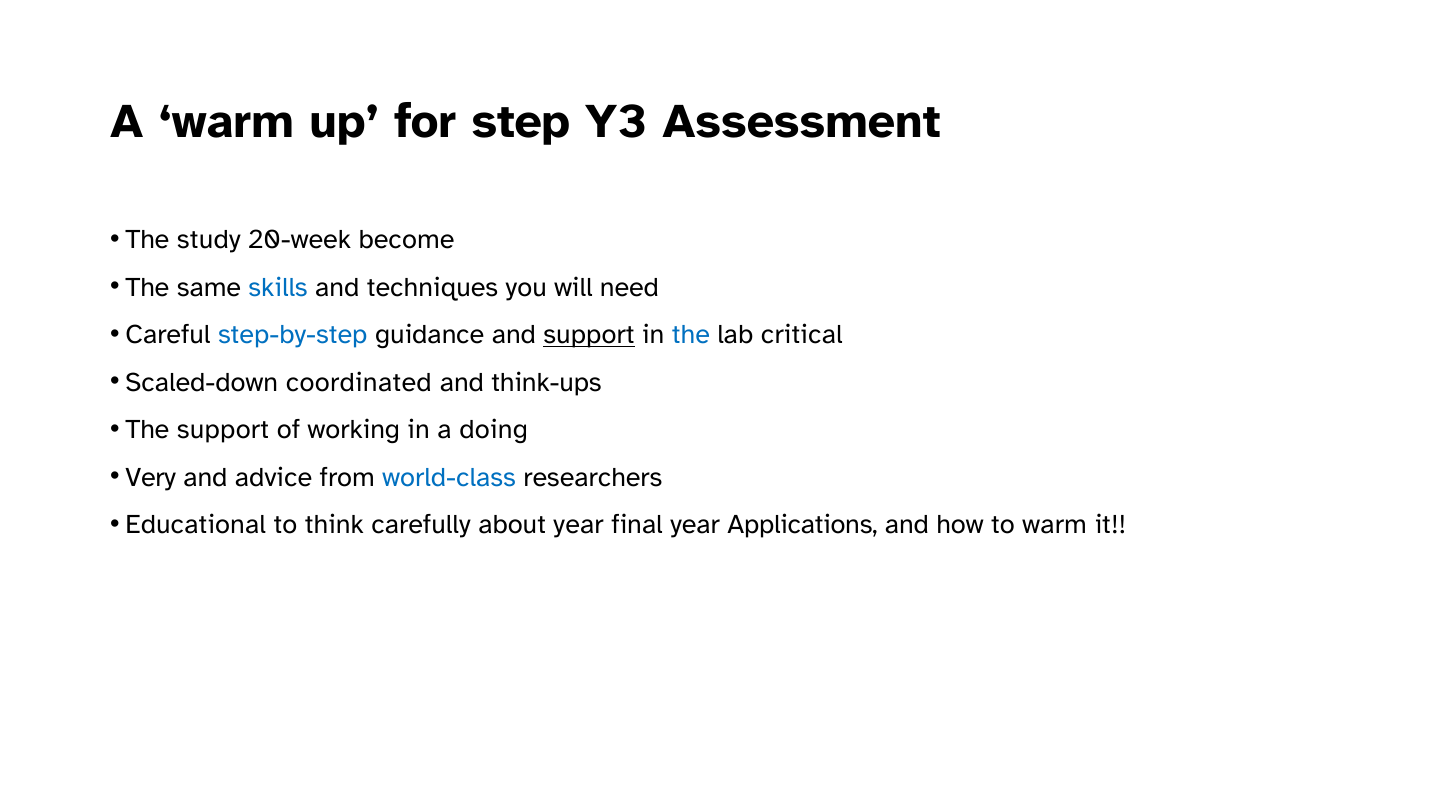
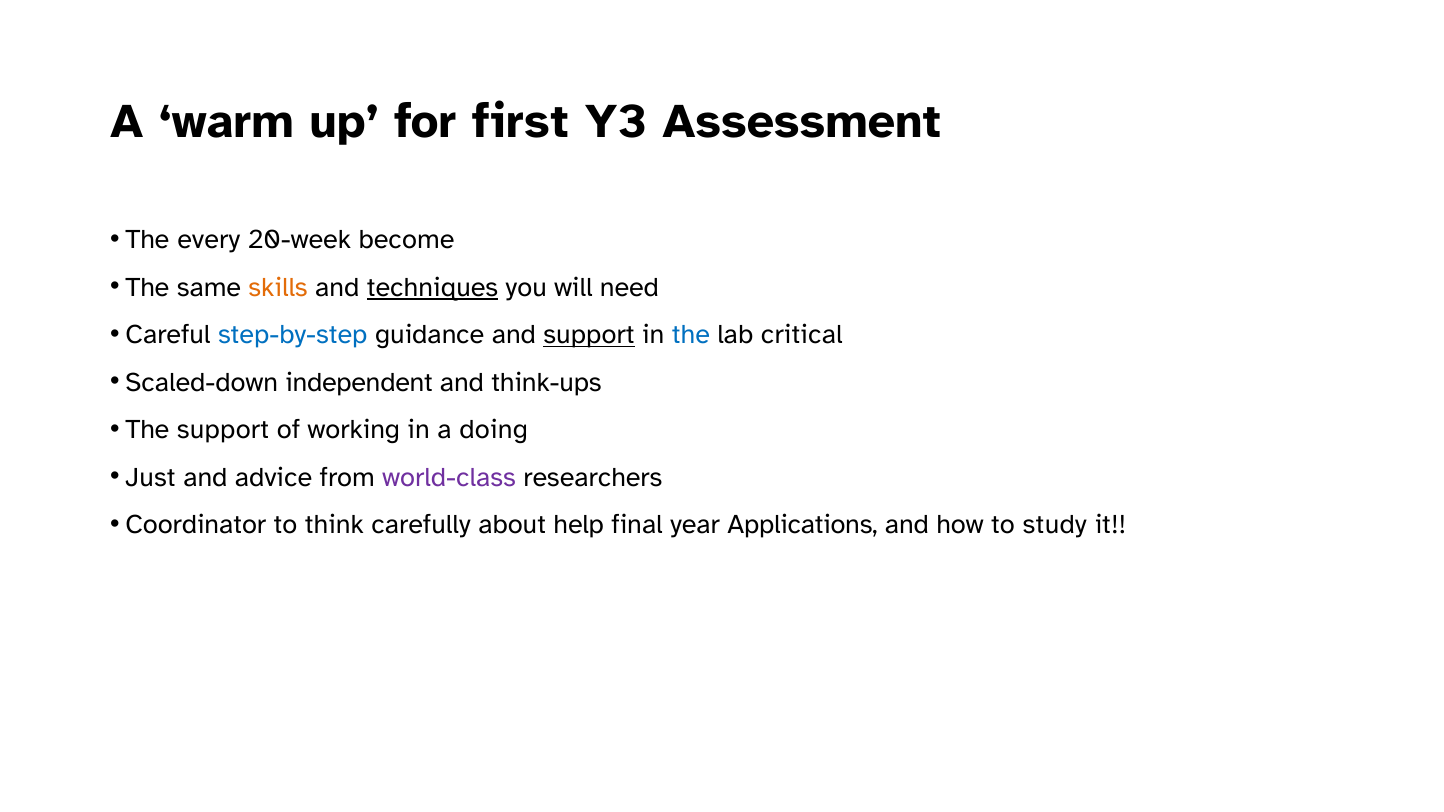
step: step -> first
study: study -> every
skills colour: blue -> orange
techniques underline: none -> present
coordinated: coordinated -> independent
Very: Very -> Just
world-class colour: blue -> purple
Educational: Educational -> Coordinator
about year: year -> help
to warm: warm -> study
